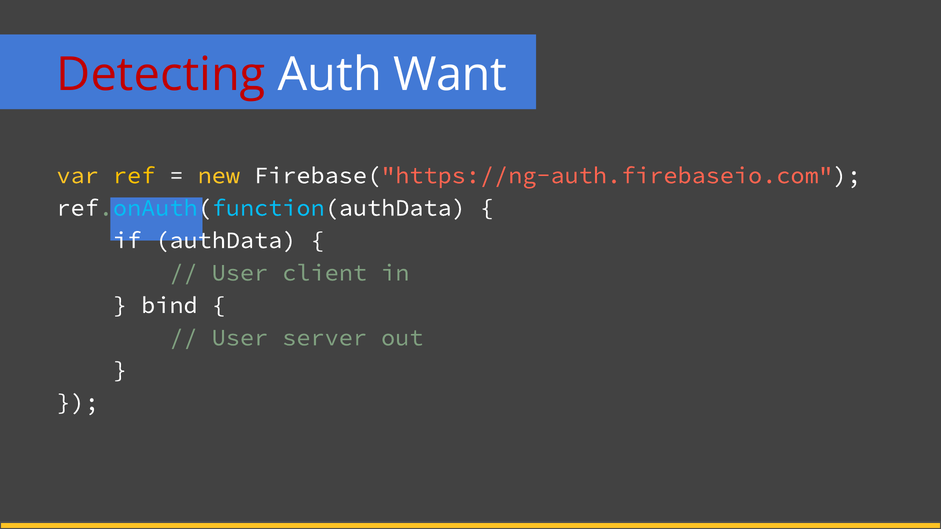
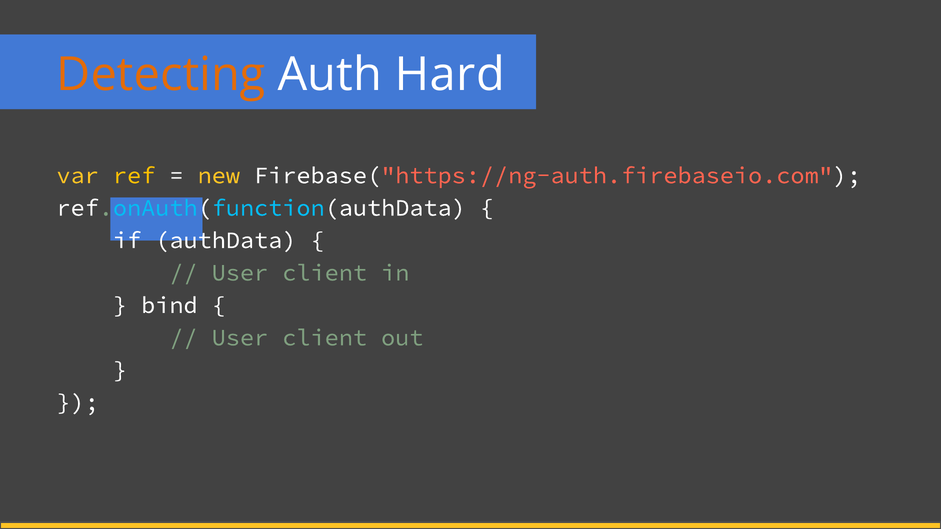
Detecting colour: red -> orange
Want: Want -> Hard
server at (325, 338): server -> client
